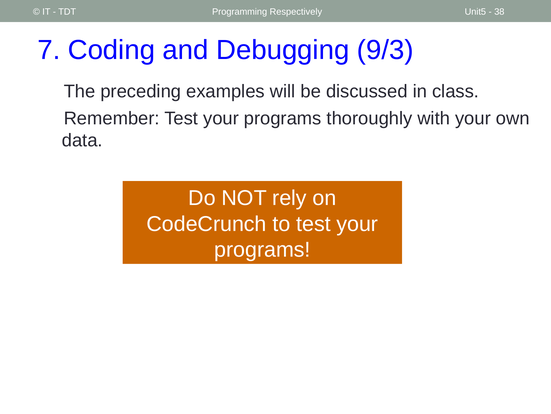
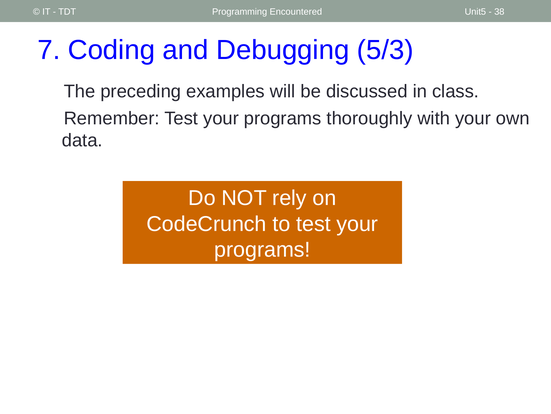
Respectively: Respectively -> Encountered
9/3: 9/3 -> 5/3
